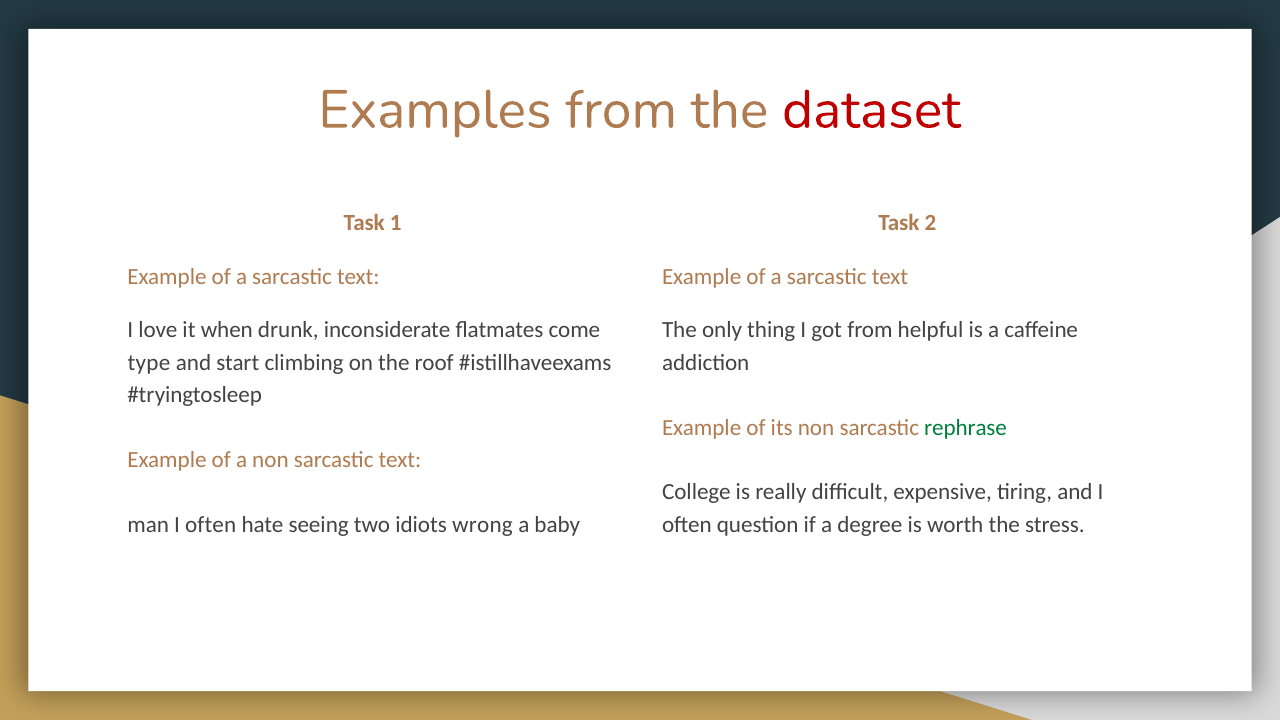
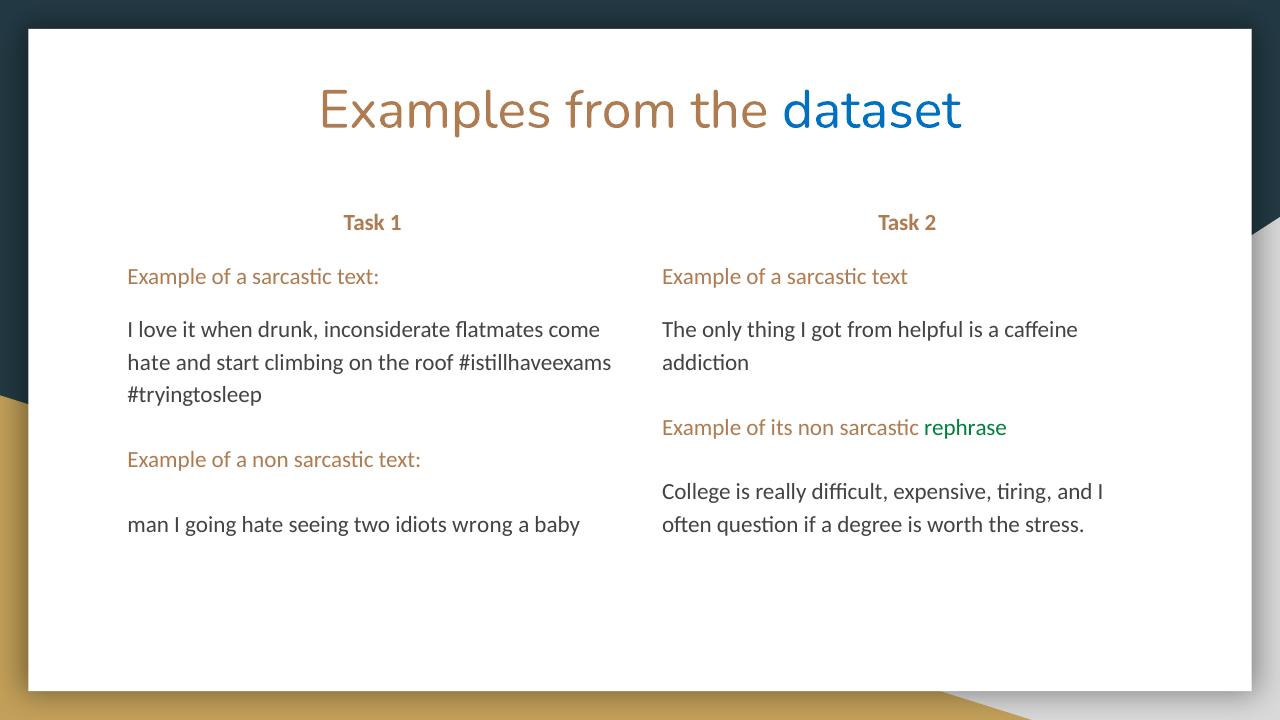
dataset colour: red -> blue
type at (149, 363): type -> hate
man I often: often -> going
